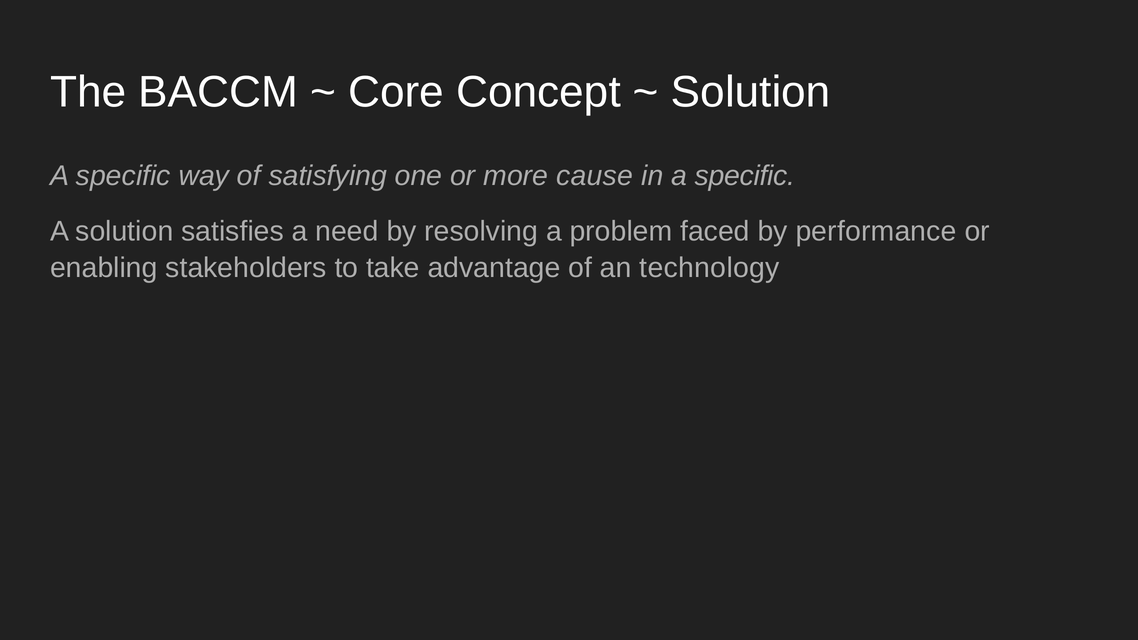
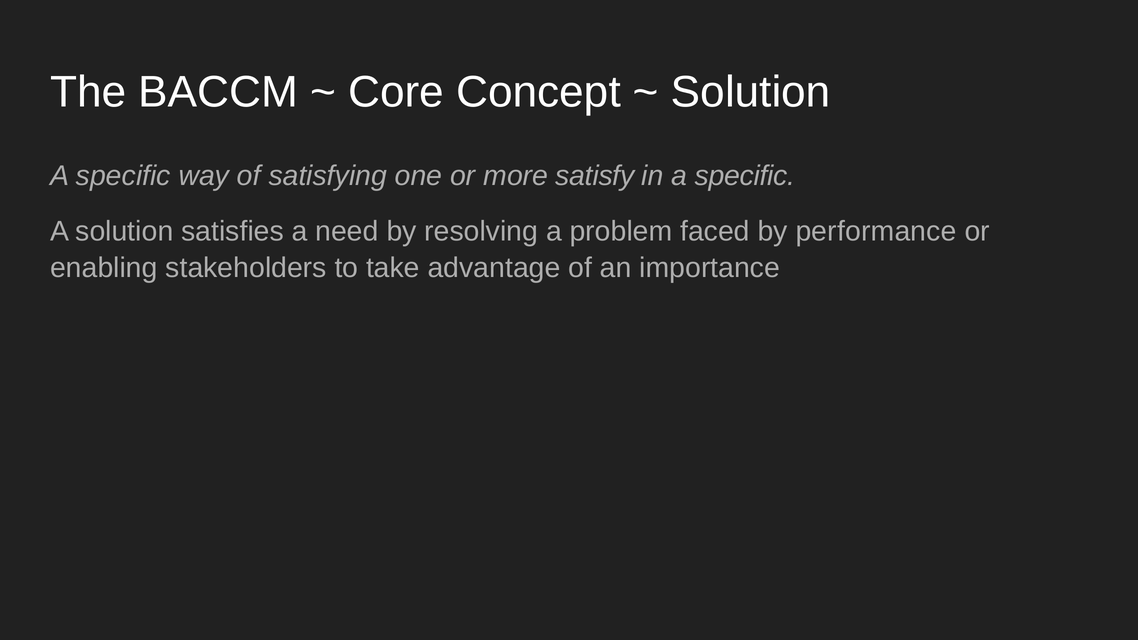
cause: cause -> satisfy
technology: technology -> importance
